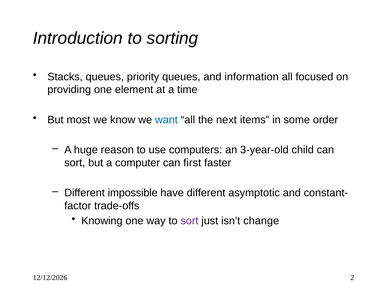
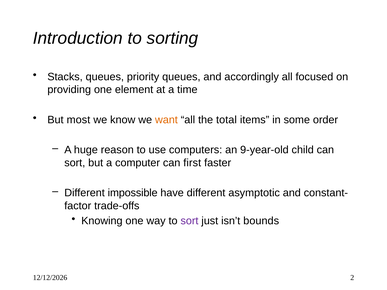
information: information -> accordingly
want colour: blue -> orange
next: next -> total
3-year-old: 3-year-old -> 9-year-old
change: change -> bounds
